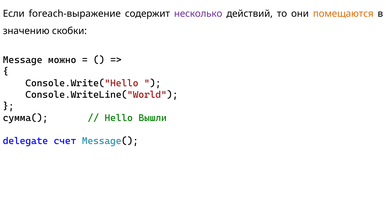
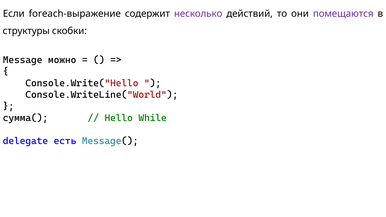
помещаются colour: orange -> purple
значению: значению -> структуры
Вышли: Вышли -> While
счет: счет -> есть
